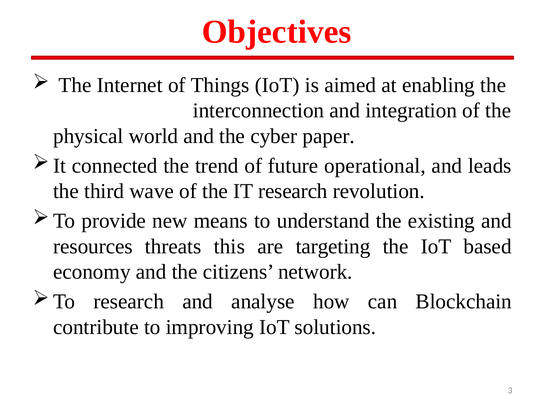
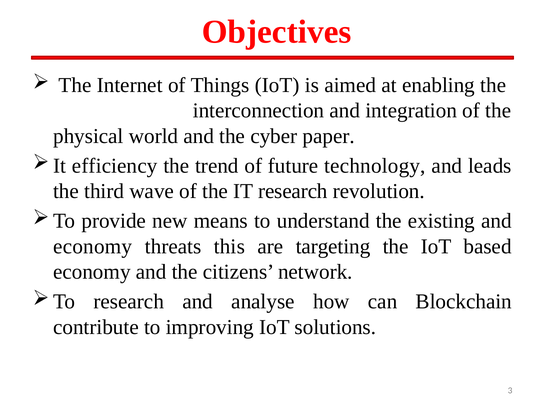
connected: connected -> efficiency
operational: operational -> technology
resources at (93, 246): resources -> economy
